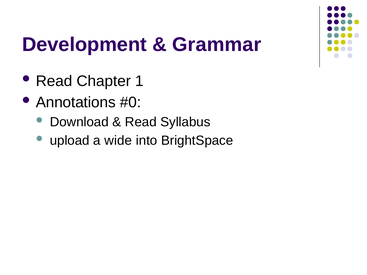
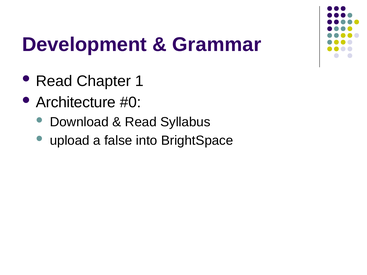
Annotations: Annotations -> Architecture
wide: wide -> false
